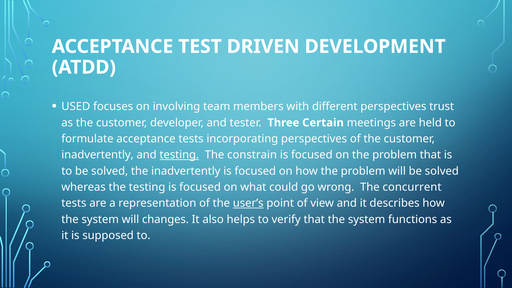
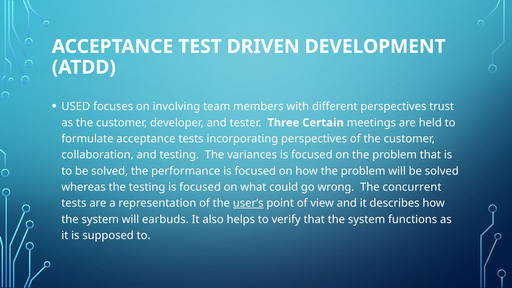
inadvertently at (98, 155): inadvertently -> collaboration
testing at (179, 155) underline: present -> none
constrain: constrain -> variances
the inadvertently: inadvertently -> performance
changes: changes -> earbuds
